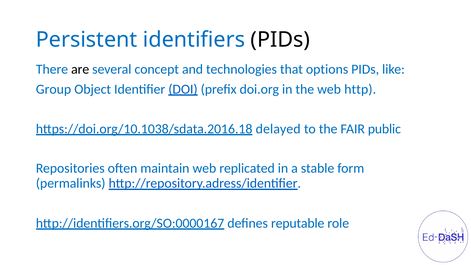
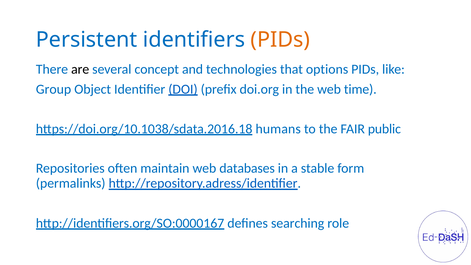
PIDs at (280, 40) colour: black -> orange
http: http -> time
delayed: delayed -> humans
replicated: replicated -> databases
reputable: reputable -> searching
